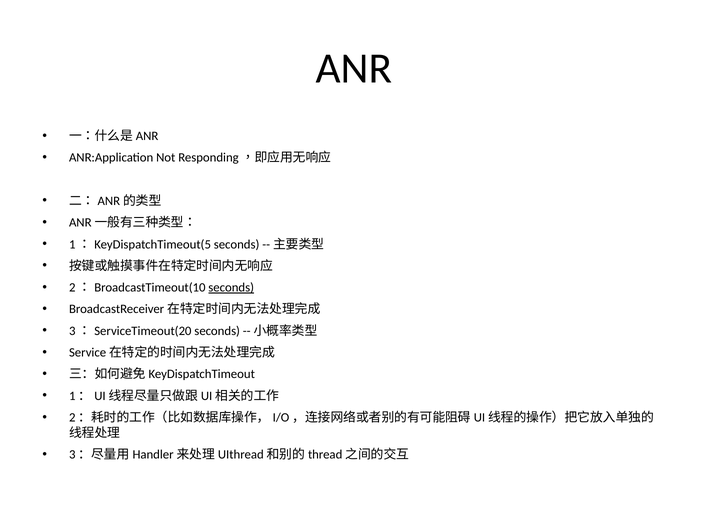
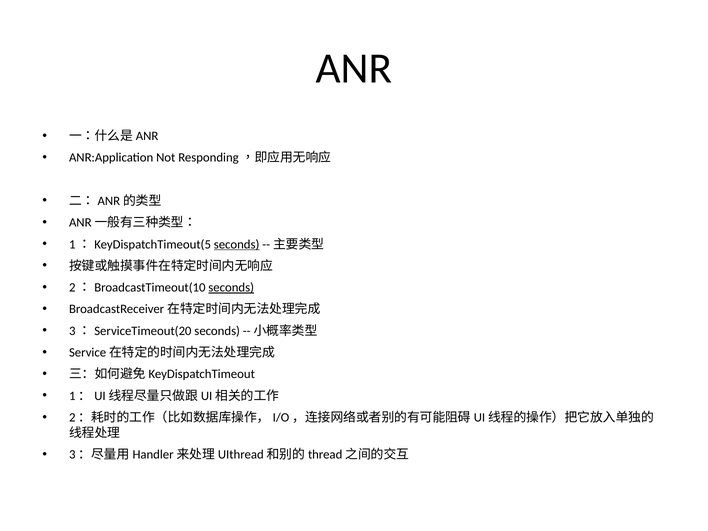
seconds at (237, 244) underline: none -> present
